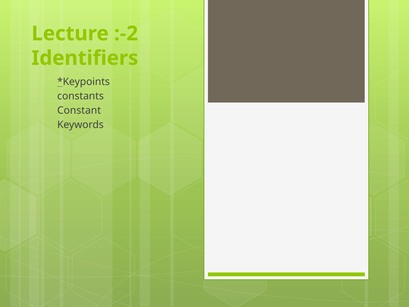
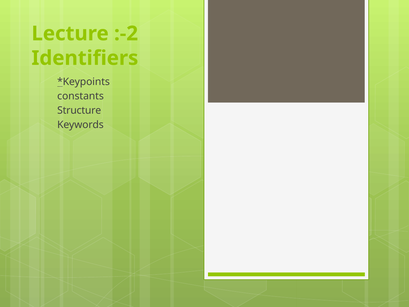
Constant: Constant -> Structure
